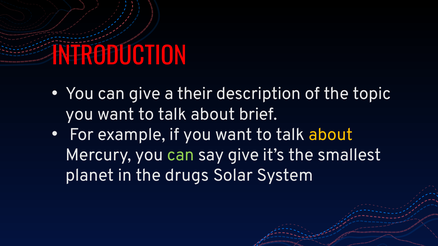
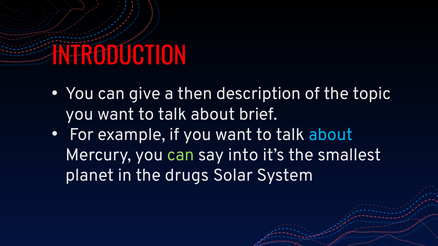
their: their -> then
about at (331, 135) colour: yellow -> light blue
say give: give -> into
